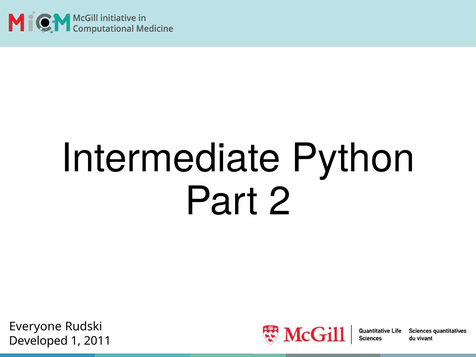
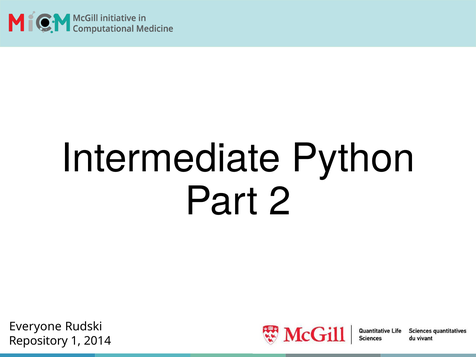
Developed: Developed -> Repository
2011: 2011 -> 2014
